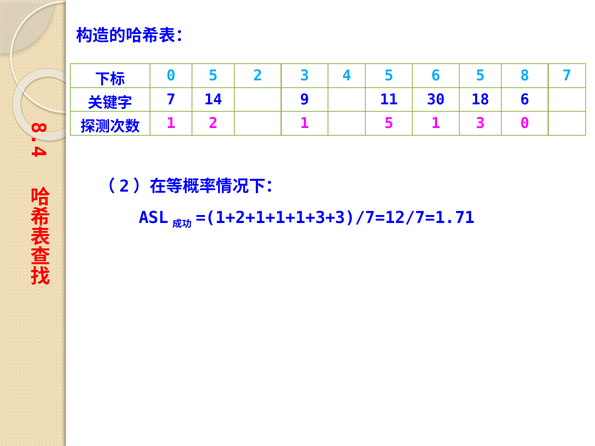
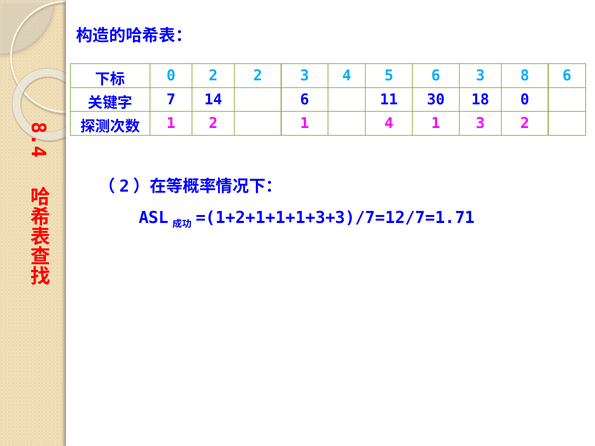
0 5: 5 -> 2
6 5: 5 -> 3
8 7: 7 -> 6
14 9: 9 -> 6
18 6: 6 -> 0
1 5: 5 -> 4
3 0: 0 -> 2
